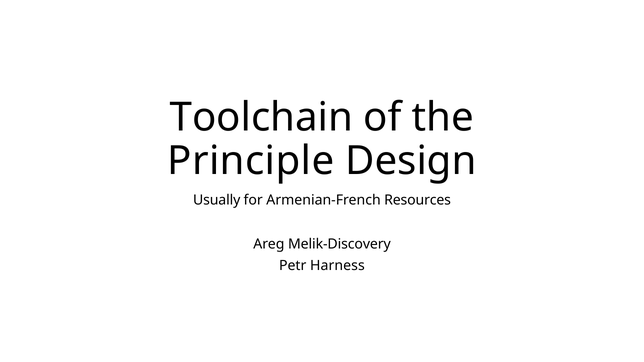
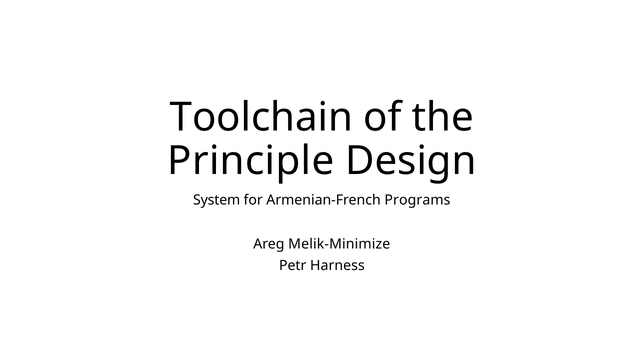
Usually: Usually -> System
Resources: Resources -> Programs
Melik-Discovery: Melik-Discovery -> Melik-Minimize
